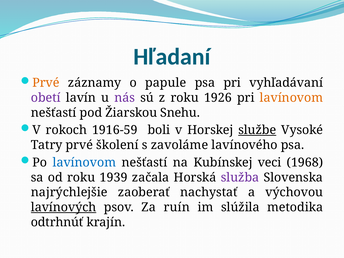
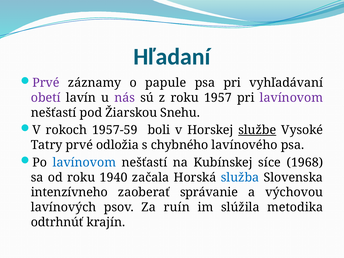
Prvé at (46, 83) colour: orange -> purple
1926: 1926 -> 1957
lavínovom at (291, 98) colour: orange -> purple
1916-59: 1916-59 -> 1957-59
školení: školení -> odložia
zavoláme: zavoláme -> chybného
veci: veci -> síce
1939: 1939 -> 1940
služba colour: purple -> blue
najrýchlejšie: najrýchlejšie -> intenzívneho
nachystať: nachystať -> správanie
lavínových underline: present -> none
